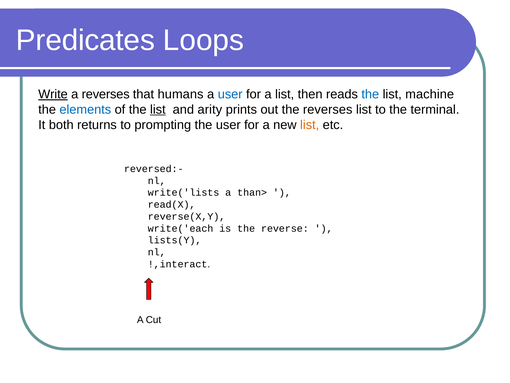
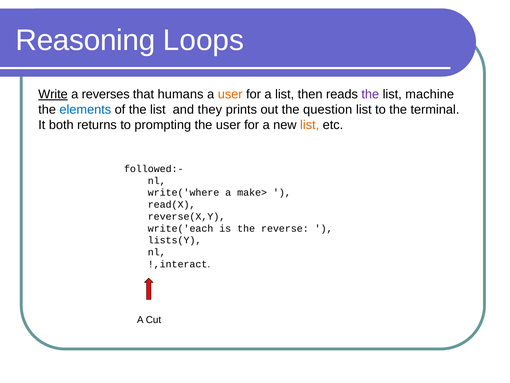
Predicates: Predicates -> Reasoning
user at (230, 94) colour: blue -> orange
the at (370, 94) colour: blue -> purple
list at (158, 109) underline: present -> none
arity: arity -> they
the reverses: reverses -> question
reversed:-: reversed:- -> followed:-
write('lists: write('lists -> write('where
than>: than> -> make>
